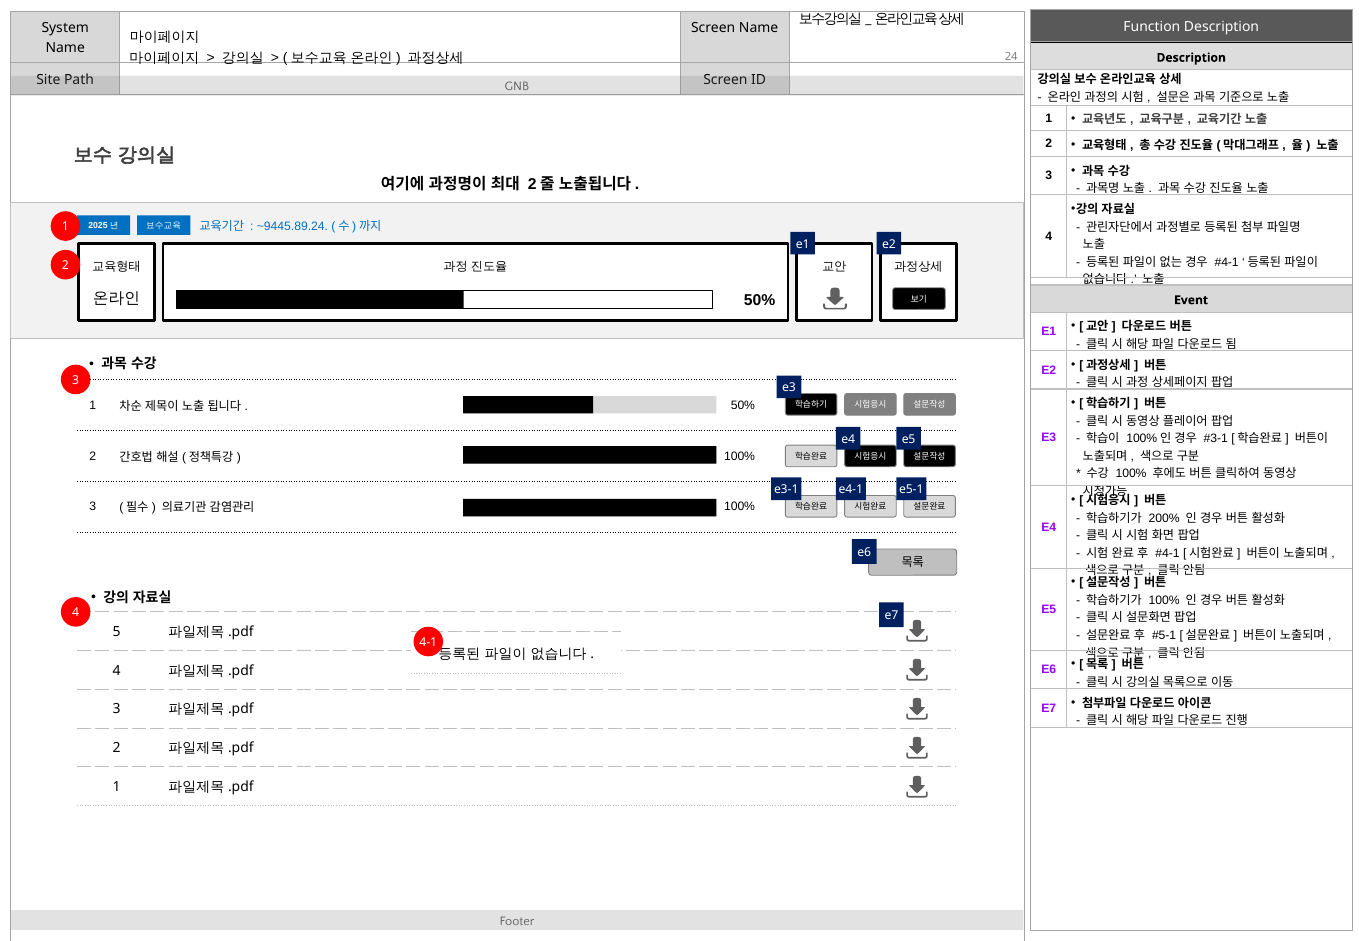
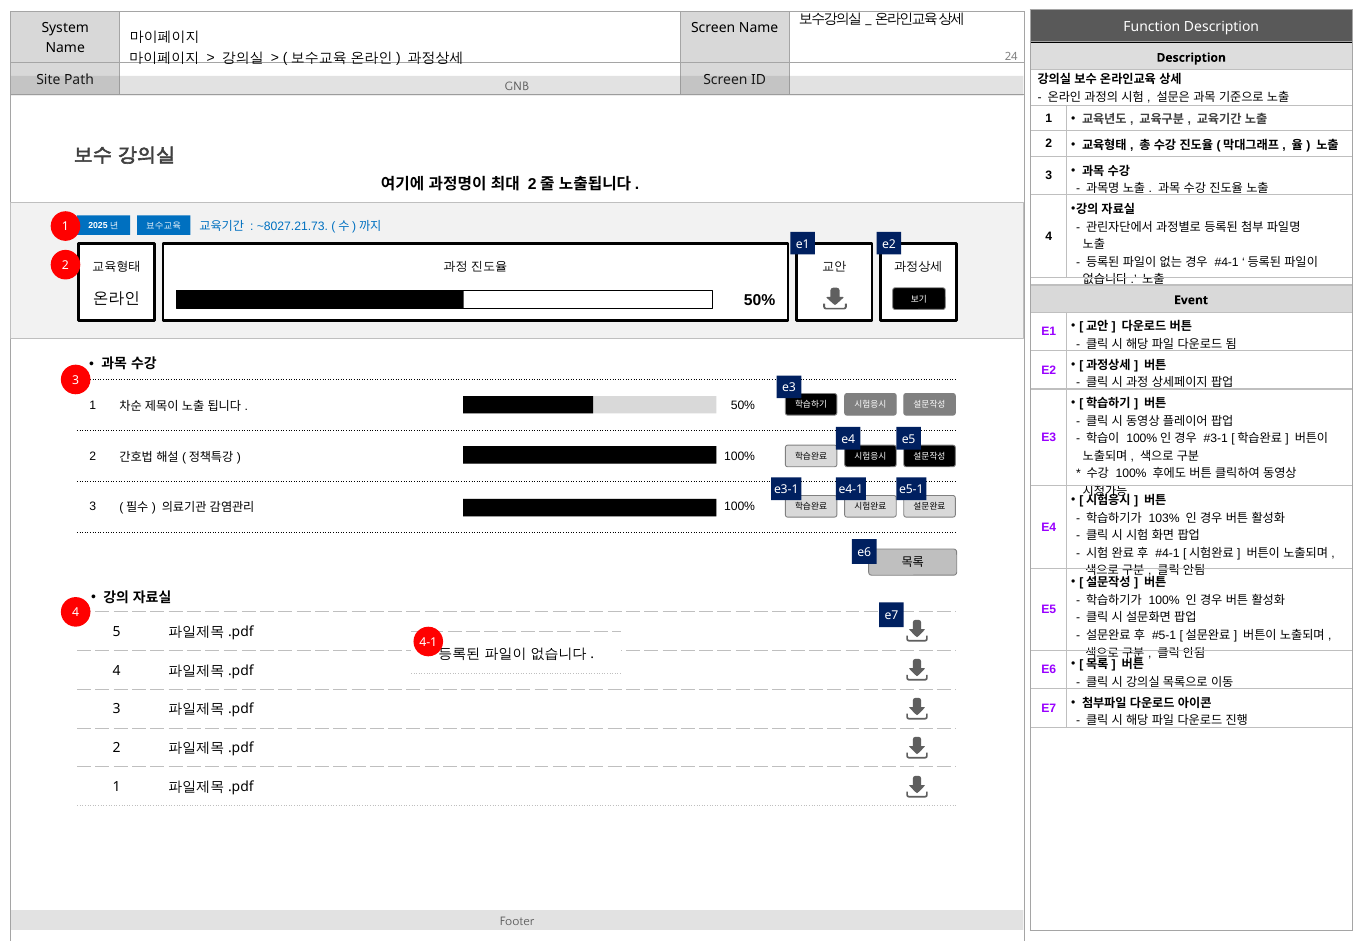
~9445.89.24: ~9445.89.24 -> ~8027.21.73
200%: 200% -> 103%
